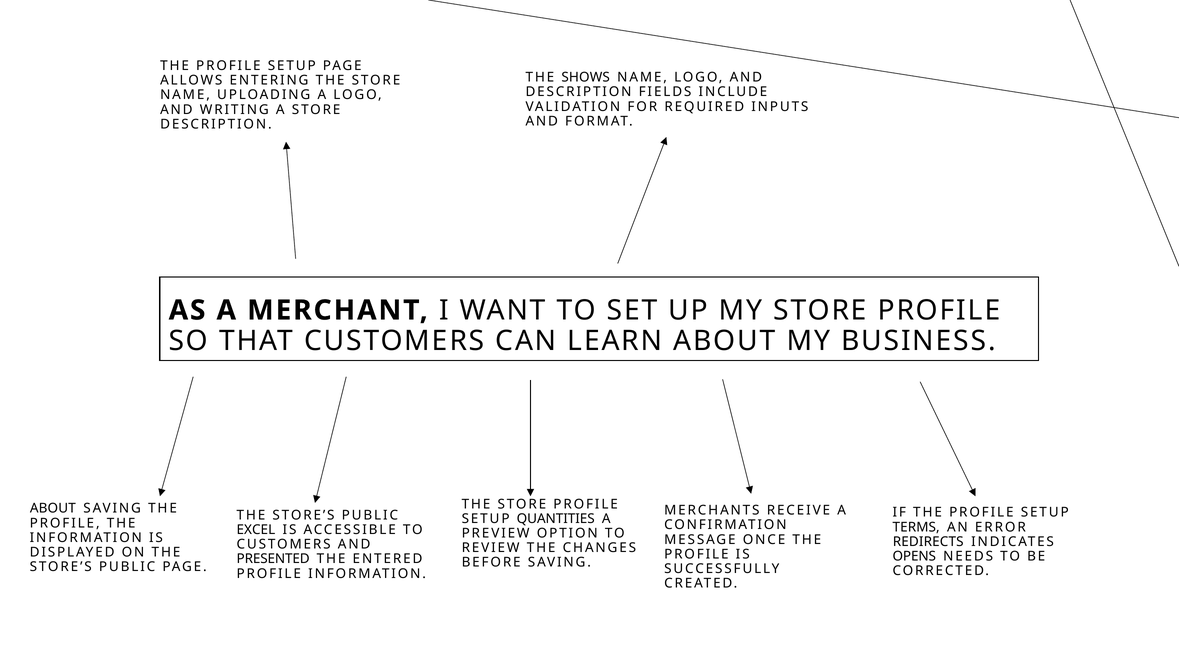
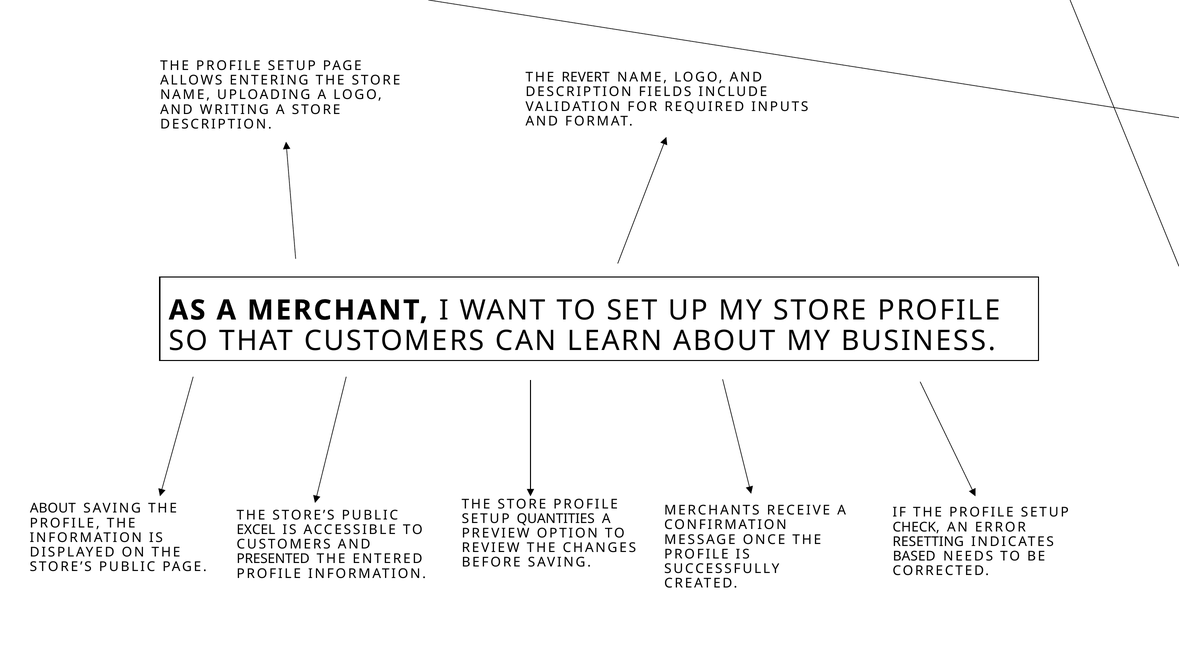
SHOWS: SHOWS -> REVERT
TERMS: TERMS -> CHECK
REDIRECTS: REDIRECTS -> RESETTING
OPENS: OPENS -> BASED
